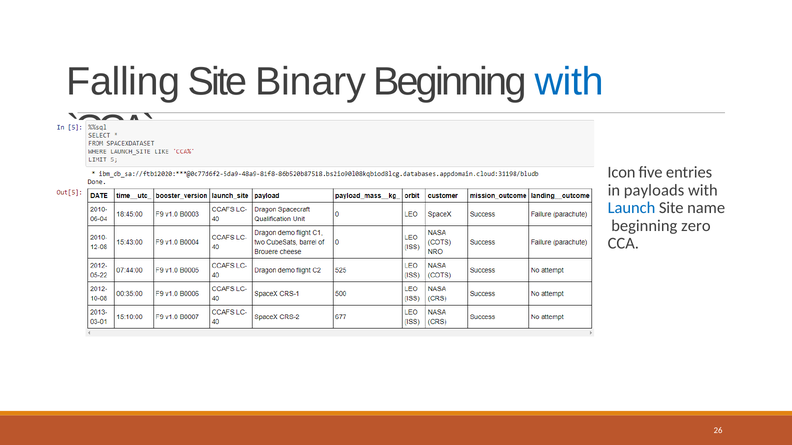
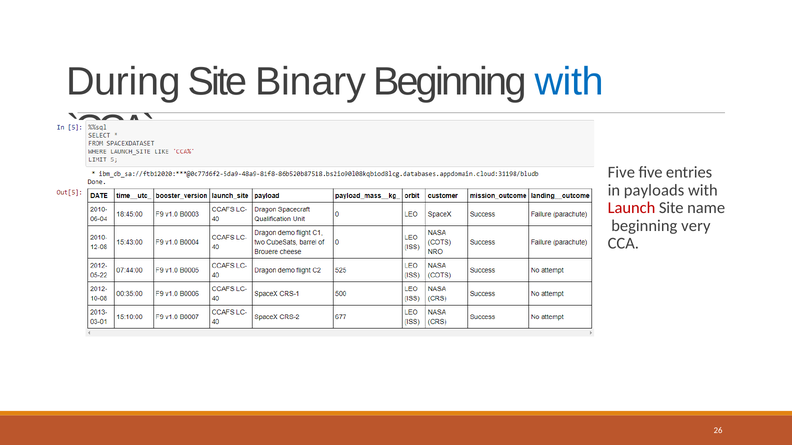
Falling: Falling -> During
Icon at (621, 173): Icon -> Five
Launch colour: blue -> red
zero: zero -> very
